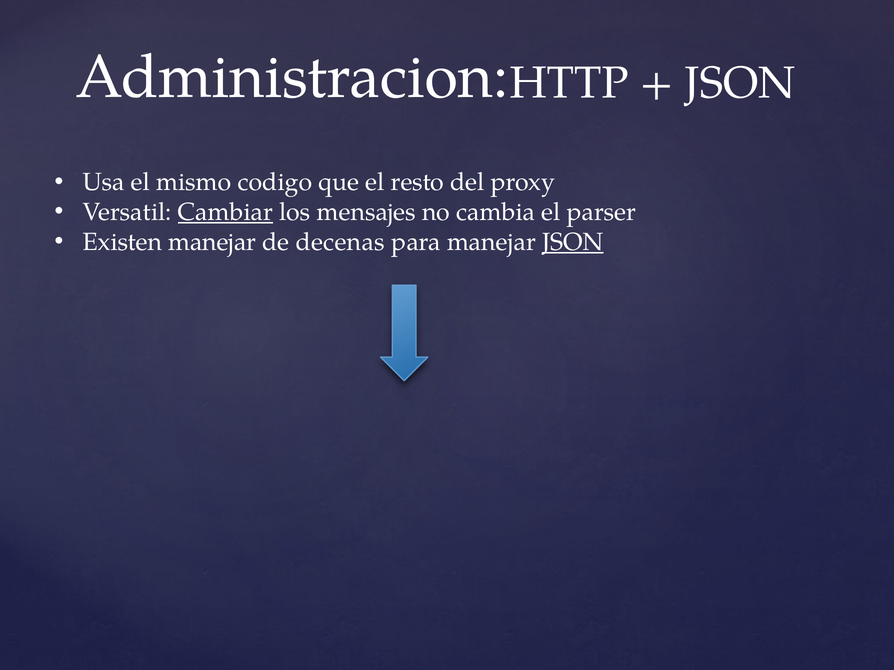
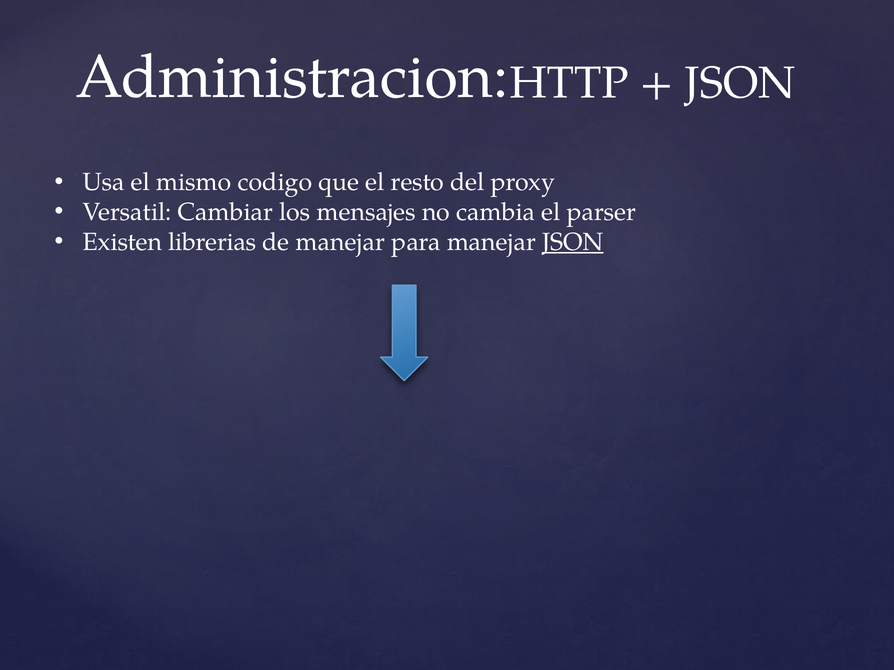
Cambiar underline: present -> none
Existen manejar: manejar -> librerias
de decenas: decenas -> manejar
